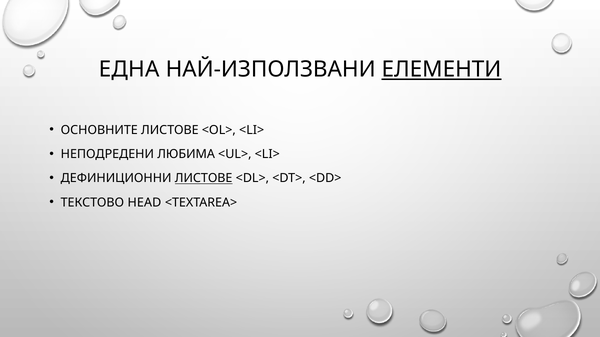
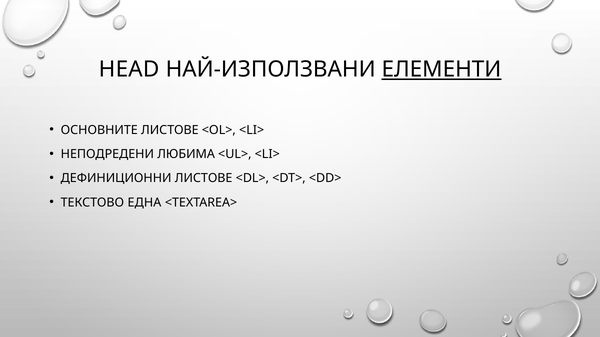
ЕДНА: ЕДНА -> HEAD
ЛИСТОВЕ at (204, 179) underline: present -> none
HEAD: HEAD -> ЕДНА
